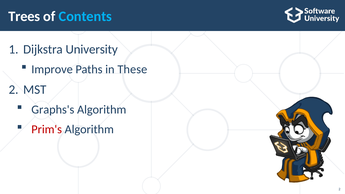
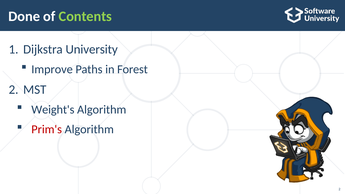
Trees: Trees -> Done
Contents colour: light blue -> light green
These: These -> Forest
Graphs's: Graphs's -> Weight's
